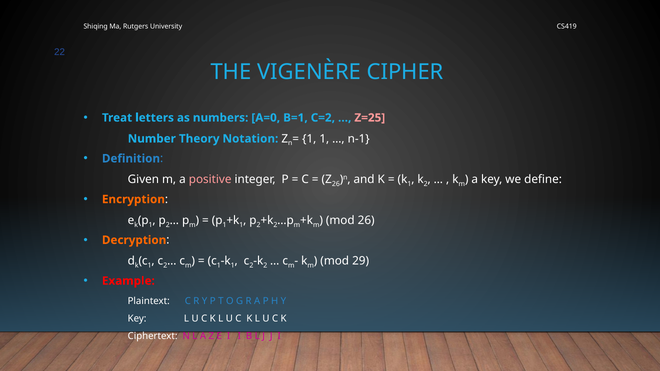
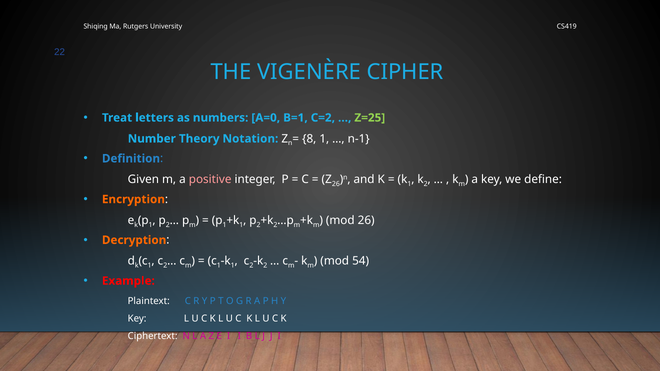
Z=25 colour: pink -> light green
1 at (309, 139): 1 -> 8
29: 29 -> 54
